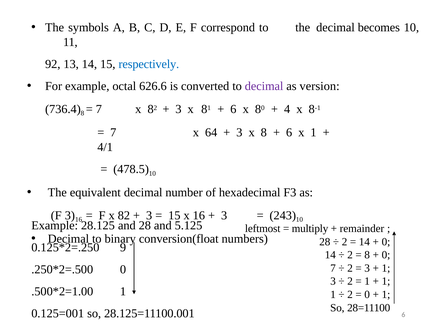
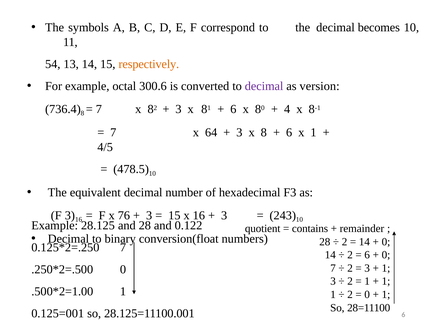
92: 92 -> 54
respectively colour: blue -> orange
626.6: 626.6 -> 300.6
4/1: 4/1 -> 4/5
F x 82: 82 -> 76
5.125: 5.125 -> 0.122
leftmost: leftmost -> quotient
multiply: multiply -> contains
9 at (123, 248): 9 -> 7
8 at (367, 255): 8 -> 6
